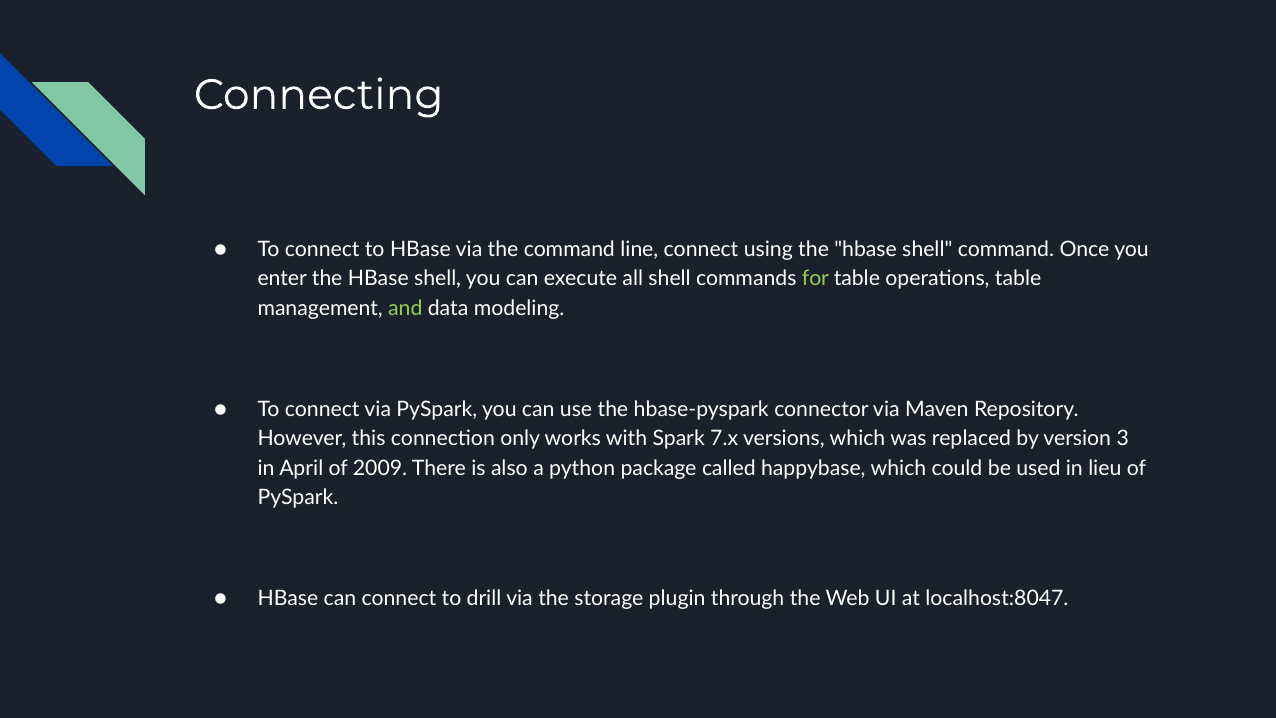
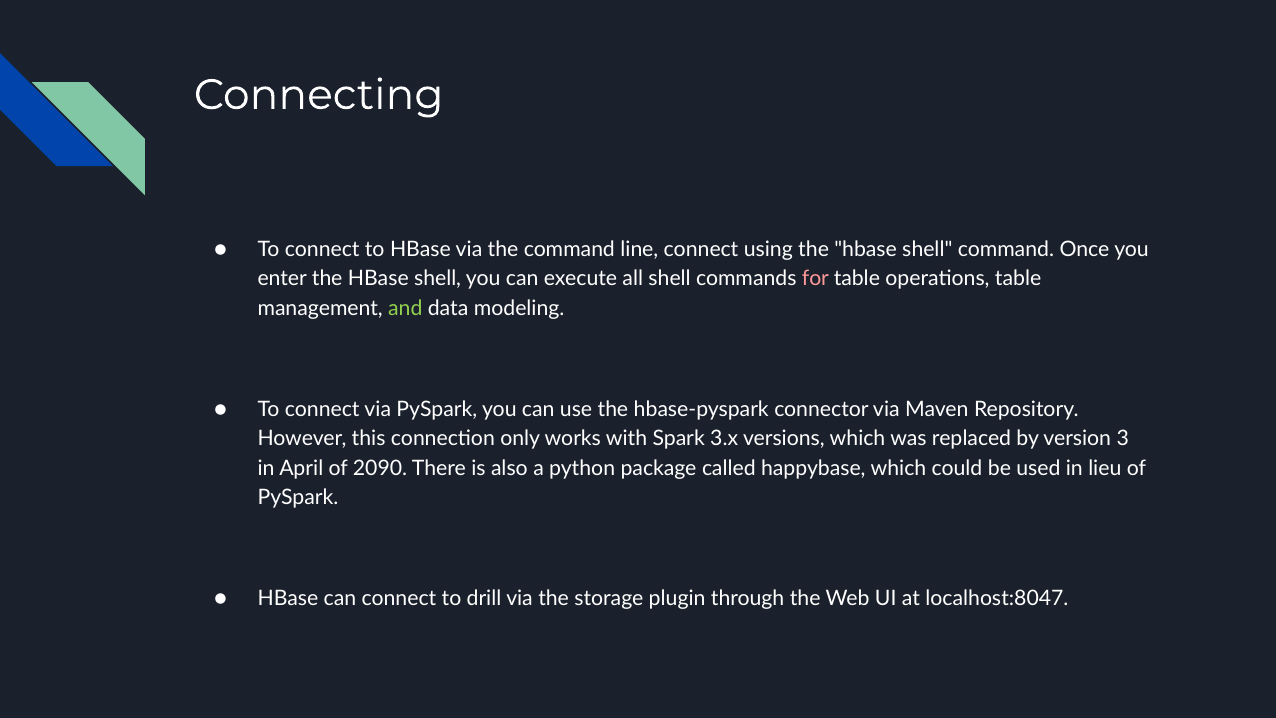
for colour: light green -> pink
7.x: 7.x -> 3.x
2009: 2009 -> 2090
